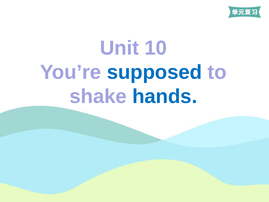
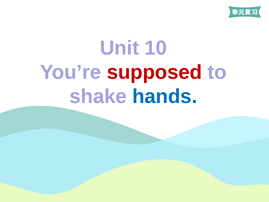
supposed colour: blue -> red
